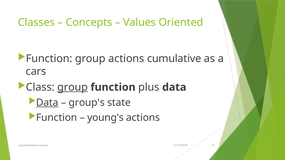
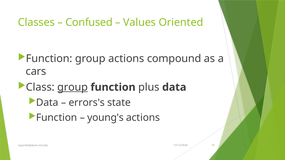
Concepts: Concepts -> Confused
cumulative: cumulative -> compound
Data at (47, 103) underline: present -> none
group's: group's -> errors's
